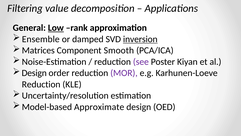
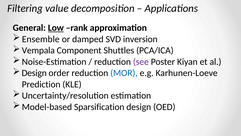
inversion underline: present -> none
Matrices: Matrices -> Vempala
Smooth: Smooth -> Shuttles
MOR colour: purple -> blue
Reduction at (41, 84): Reduction -> Prediction
Approximate: Approximate -> Sparsification
